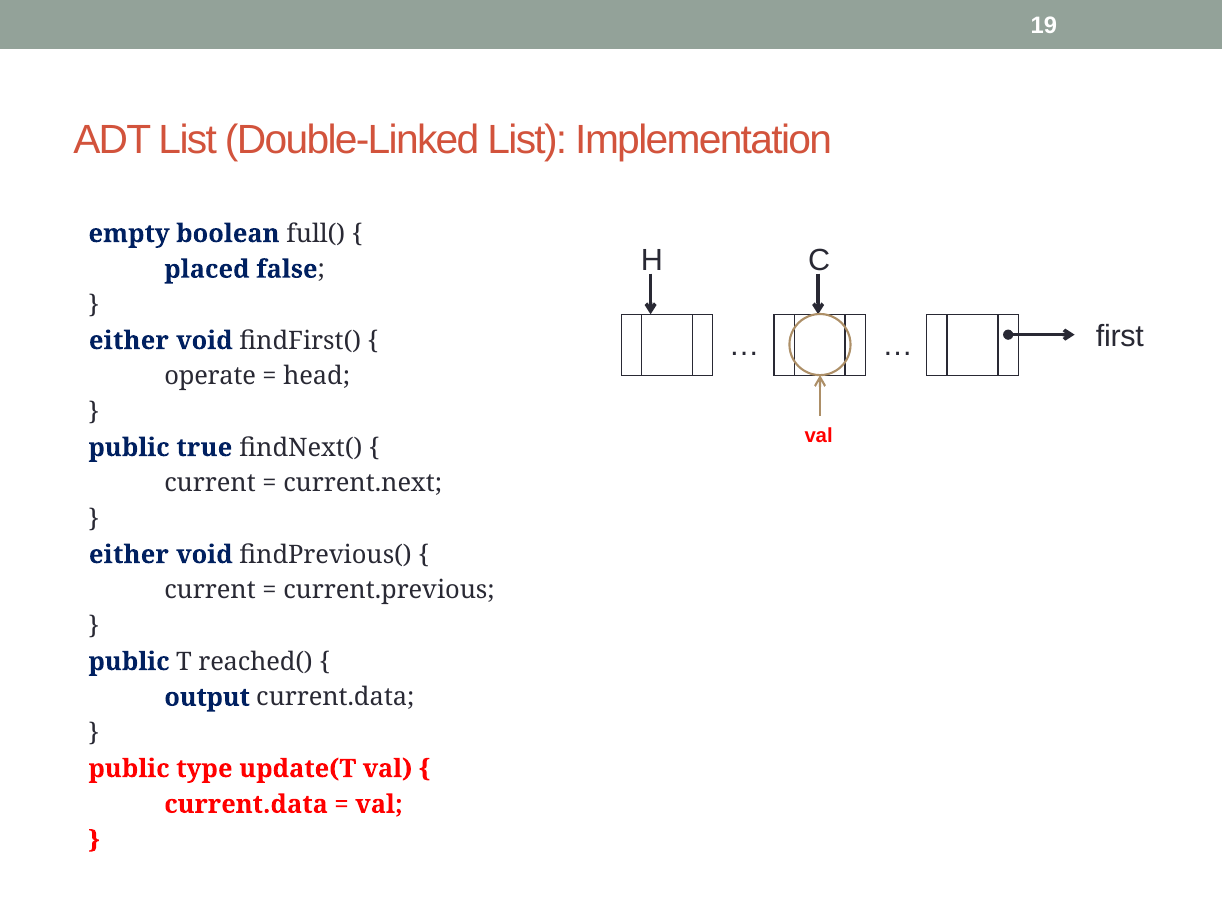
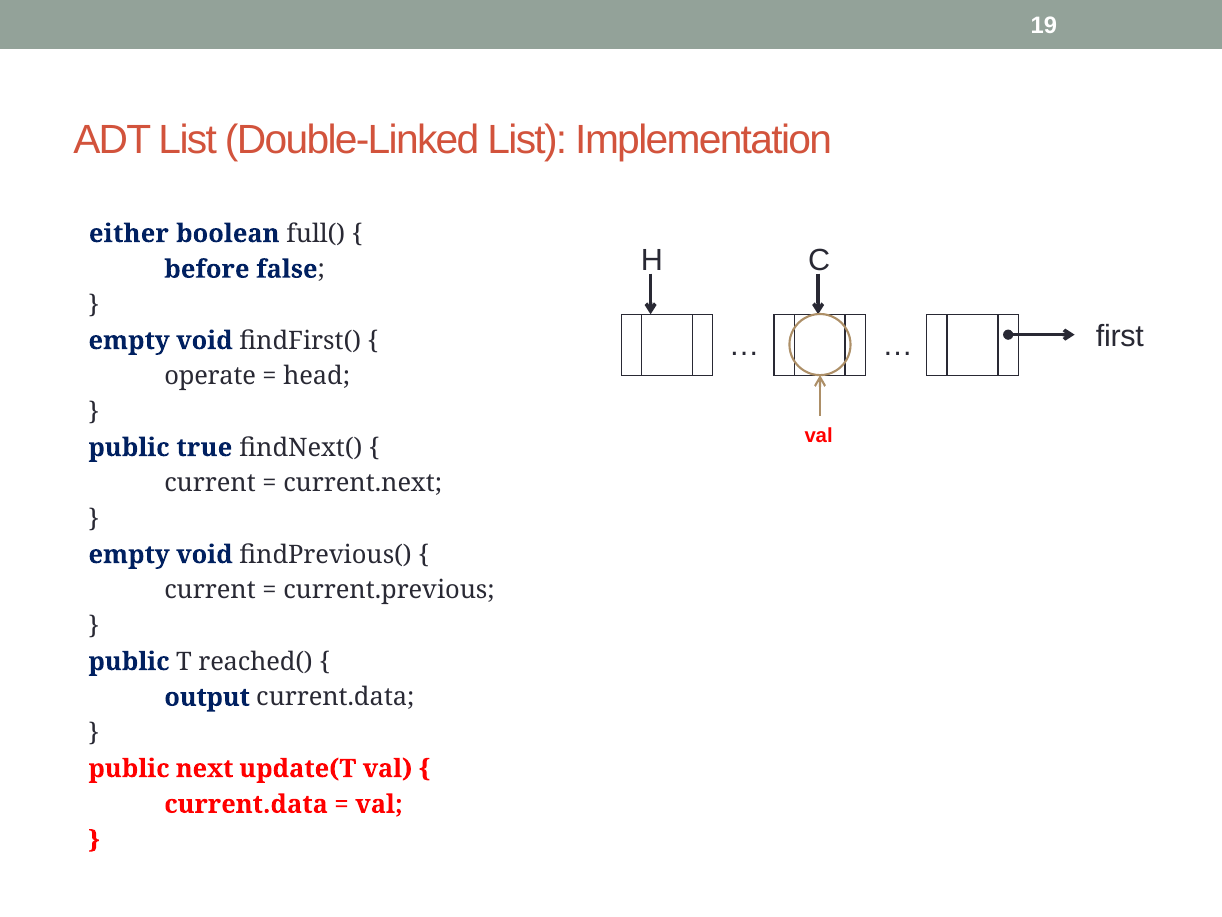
empty: empty -> either
placed: placed -> before
either at (129, 340): either -> empty
either at (129, 554): either -> empty
type: type -> next
